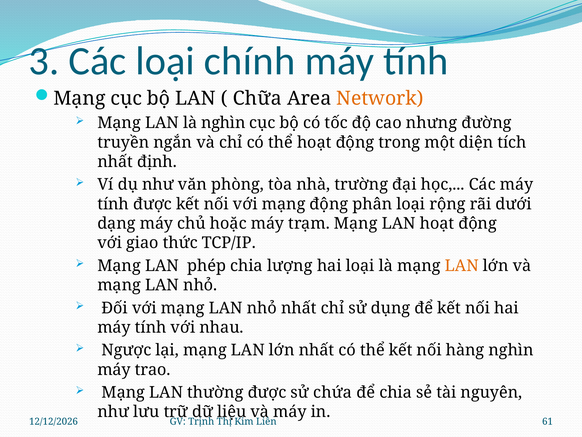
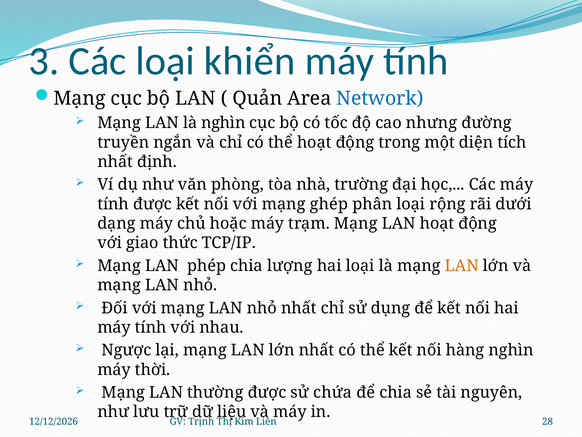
chính: chính -> khiển
Chữa: Chữa -> Quản
Network colour: orange -> blue
mạng động: động -> ghép
trao: trao -> thời
61: 61 -> 28
